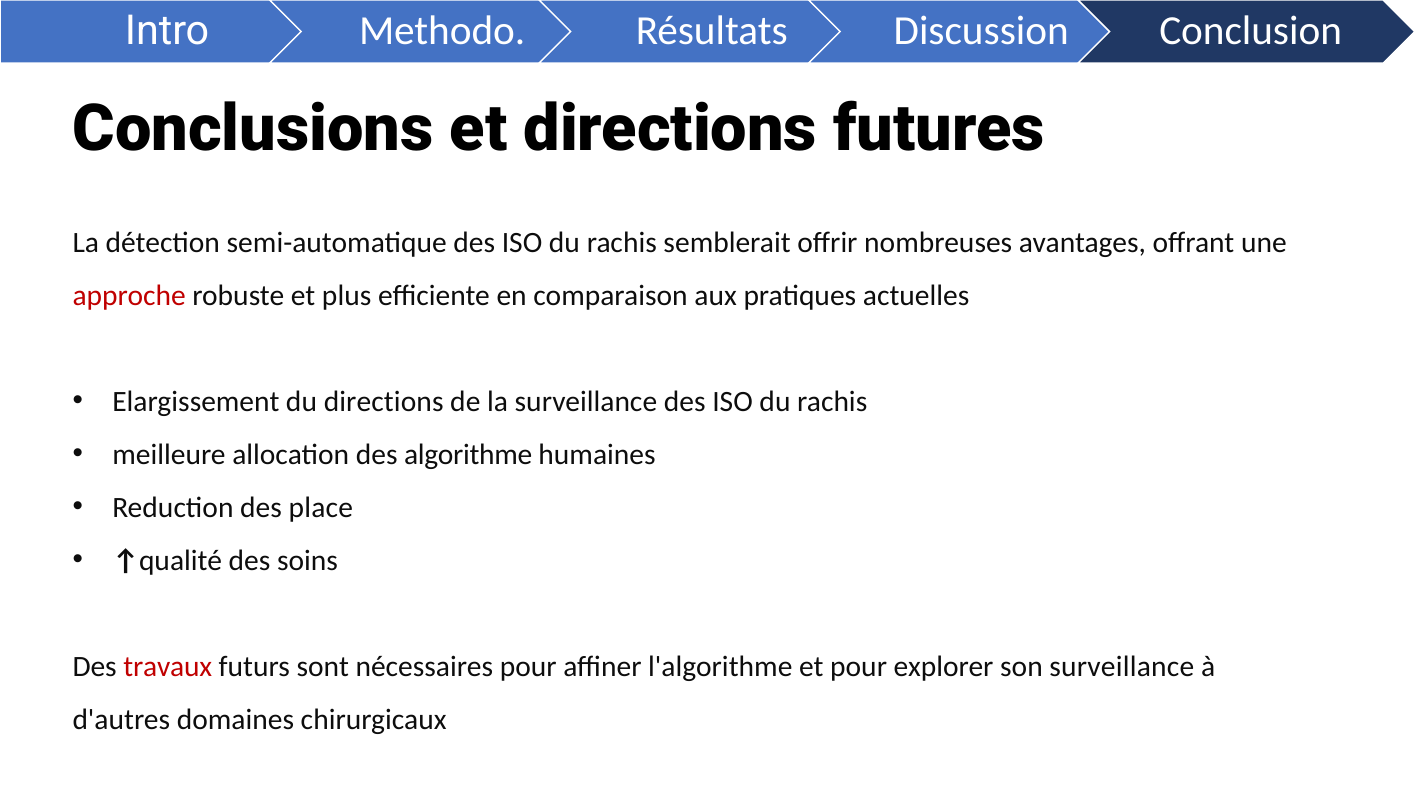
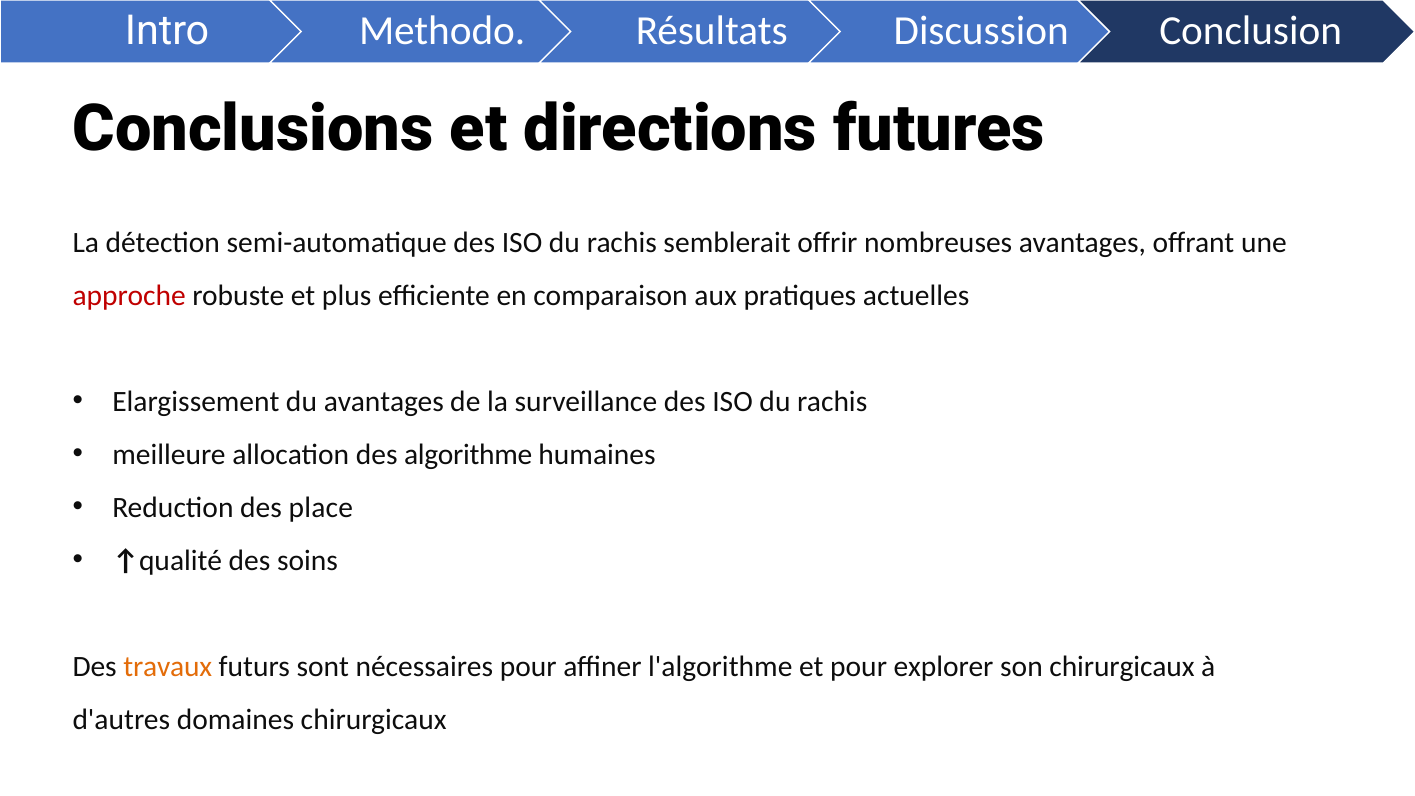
du directions: directions -> avantages
travaux colour: red -> orange
son surveillance: surveillance -> chirurgicaux
